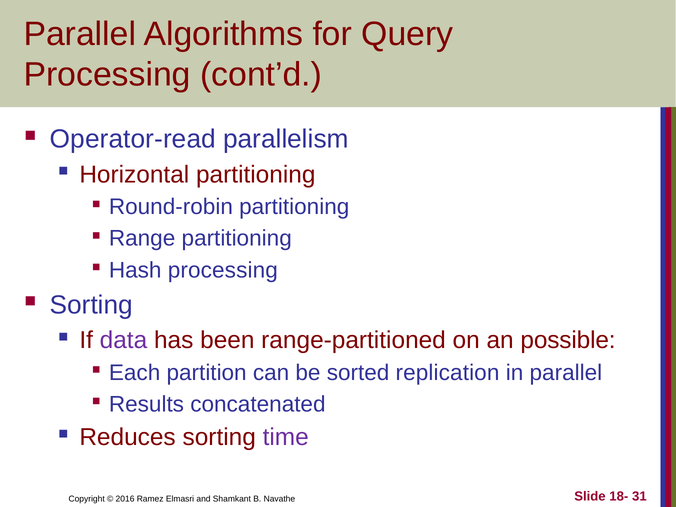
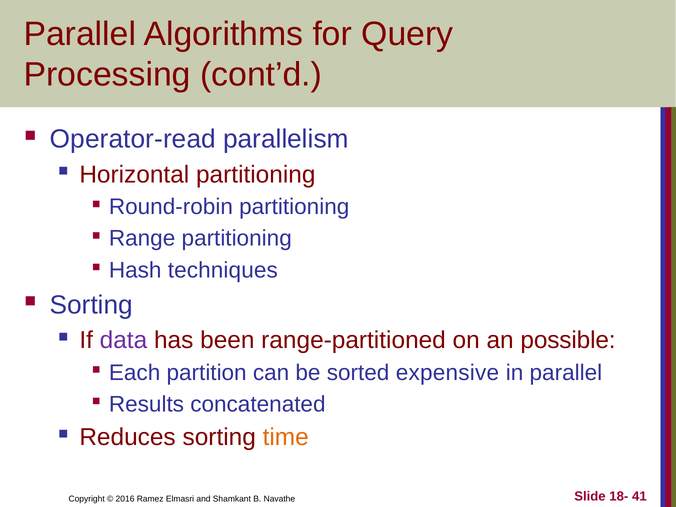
Hash processing: processing -> techniques
replication: replication -> expensive
time colour: purple -> orange
31: 31 -> 41
